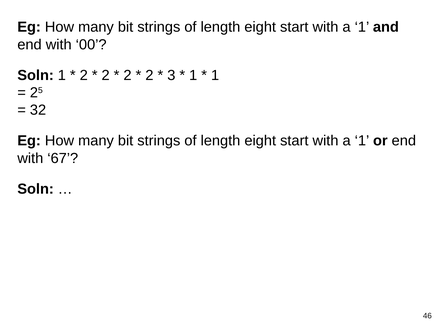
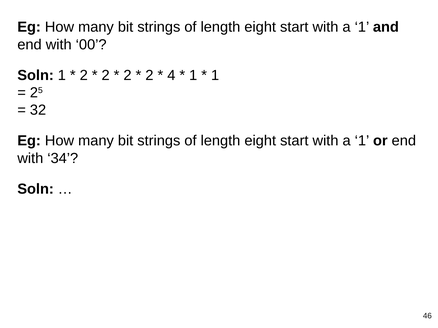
3: 3 -> 4
67: 67 -> 34
